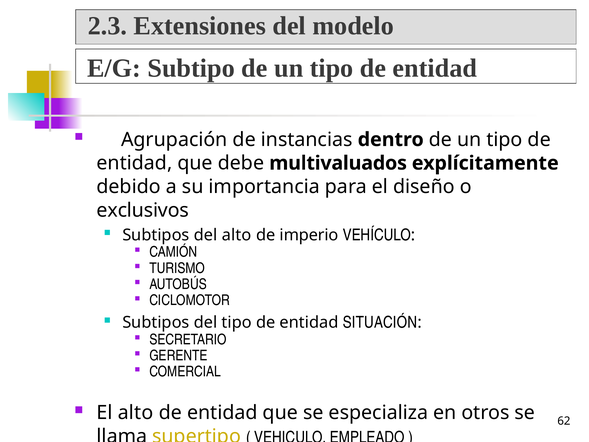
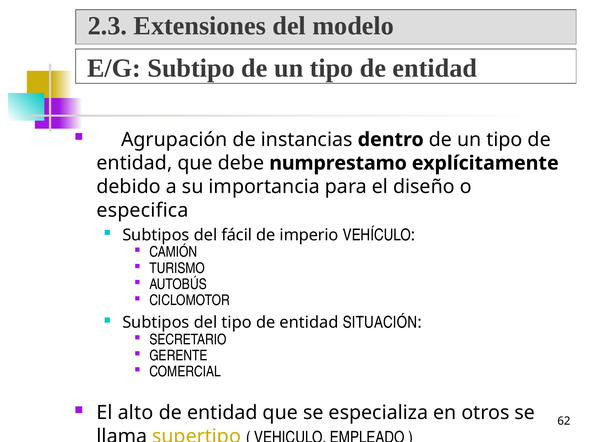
multivaluados: multivaluados -> numprestamo
exclusivos: exclusivos -> especifica
del alto: alto -> fácil
